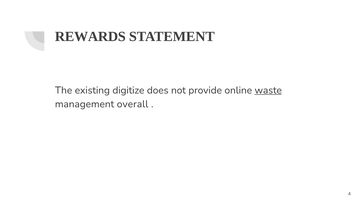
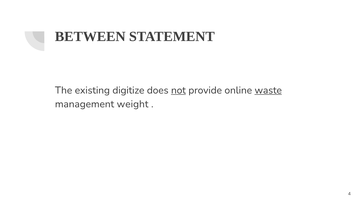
REWARDS: REWARDS -> BETWEEN
not underline: none -> present
overall: overall -> weight
